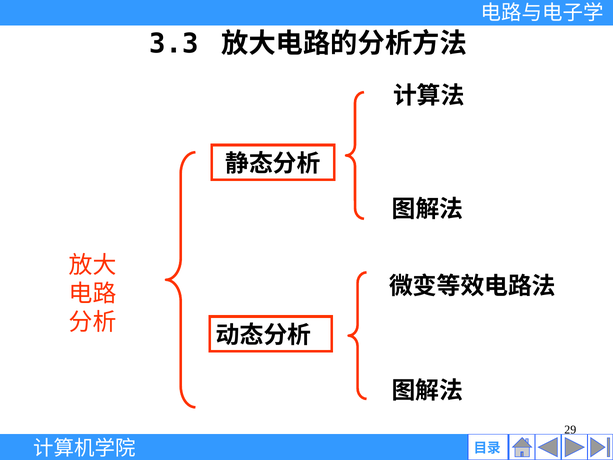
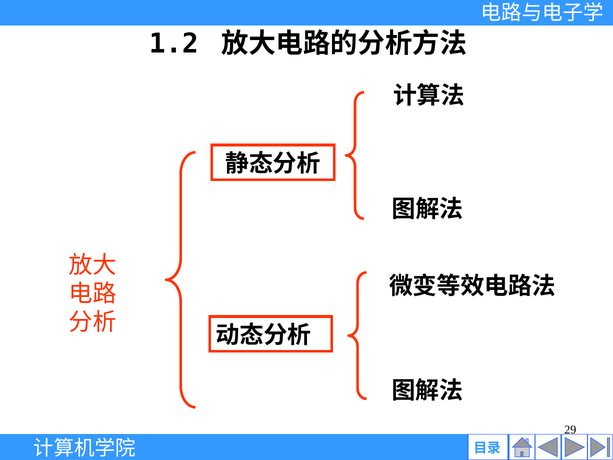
3.3: 3.3 -> 1.2
